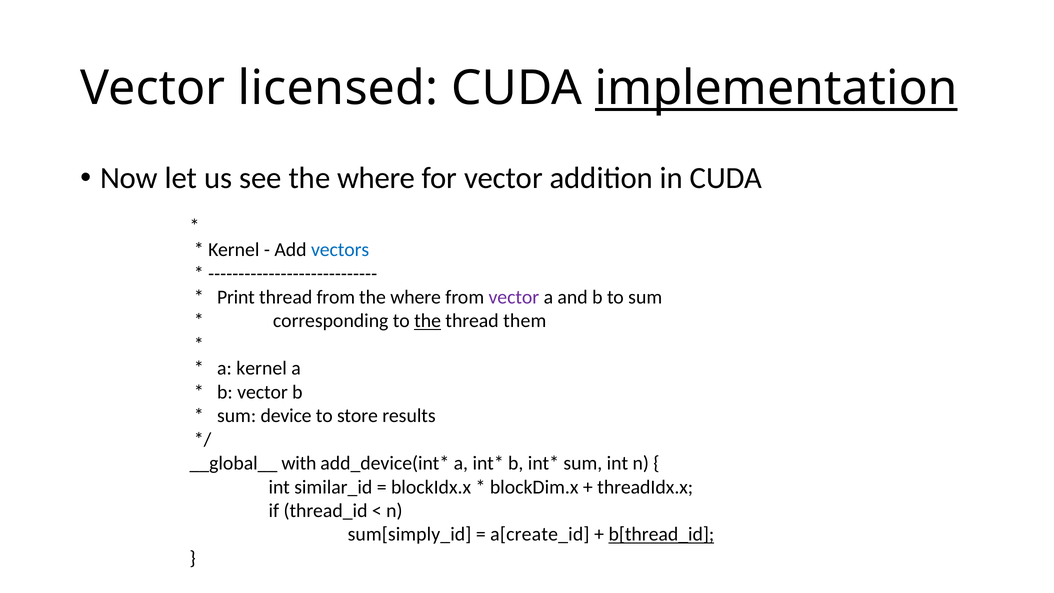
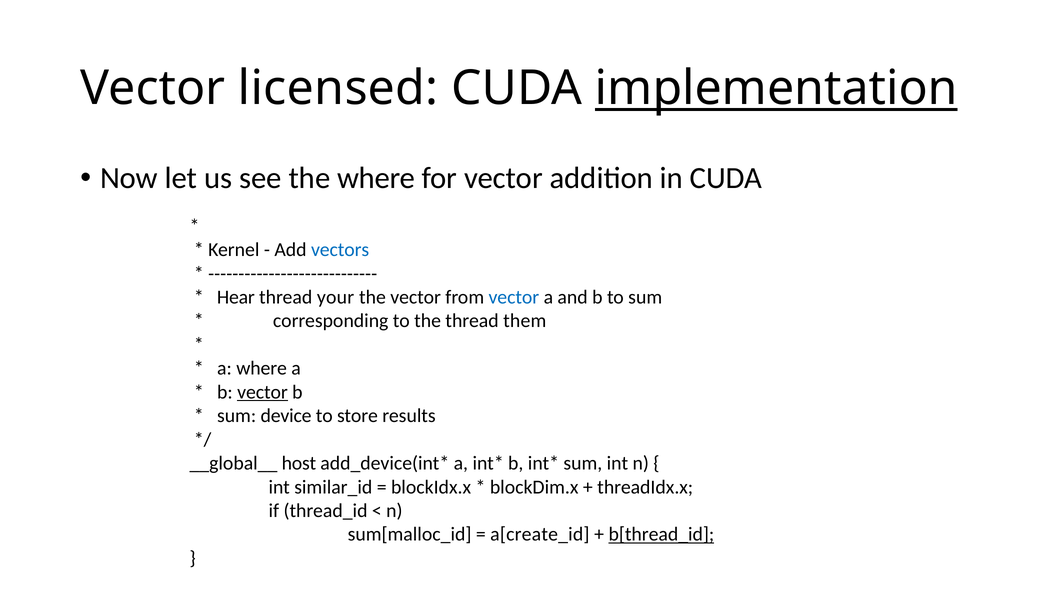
Print: Print -> Hear
thread from: from -> your
where at (416, 297): where -> vector
vector at (514, 297) colour: purple -> blue
the at (428, 321) underline: present -> none
a kernel: kernel -> where
vector at (263, 392) underline: none -> present
with: with -> host
sum[simply_id: sum[simply_id -> sum[malloc_id
